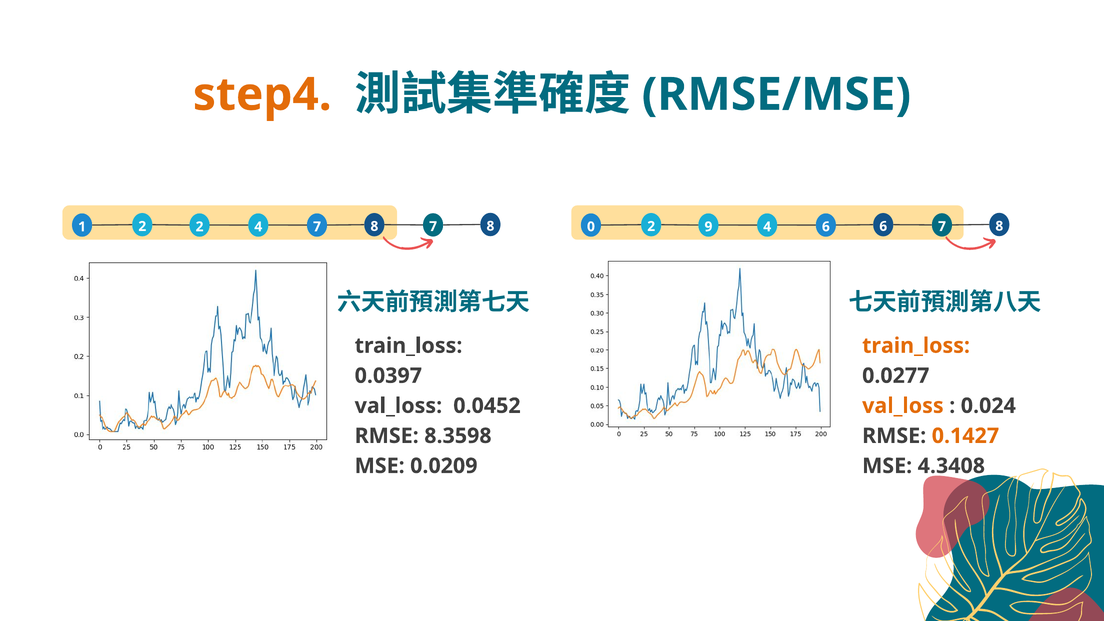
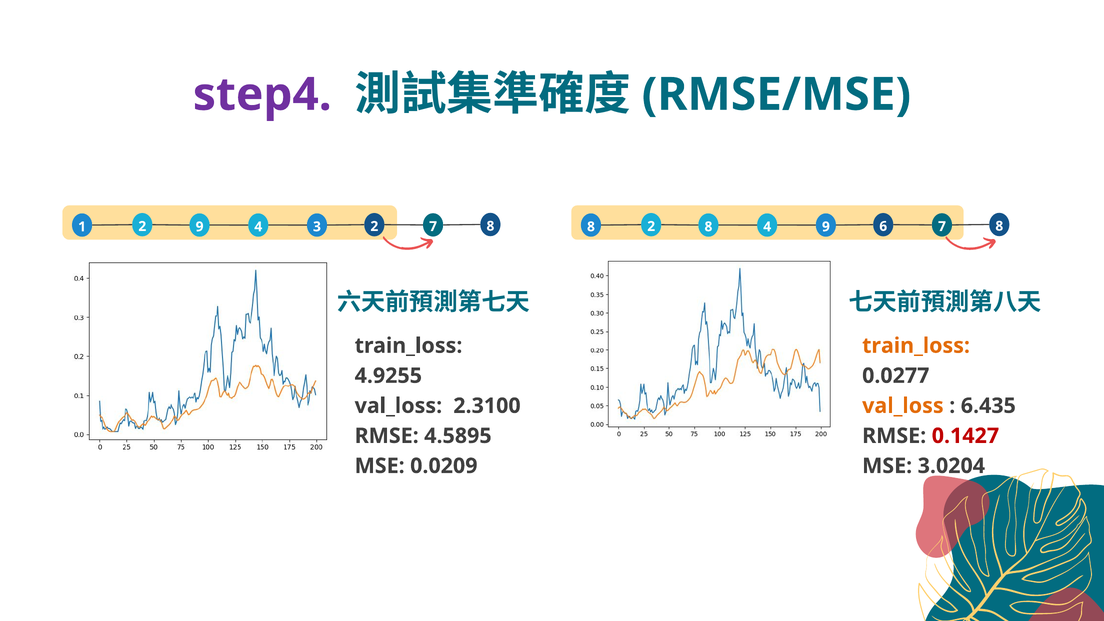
step4 colour: orange -> purple
2 2: 2 -> 9
4 7: 7 -> 3
2 9: 9 -> 8
4 6: 6 -> 9
7 0: 0 -> 8
1 8: 8 -> 2
0.0397: 0.0397 -> 4.9255
0.0452: 0.0452 -> 2.3100
0.024: 0.024 -> 6.435
8.3598: 8.3598 -> 4.5895
0.1427 colour: orange -> red
4.3408: 4.3408 -> 3.0204
